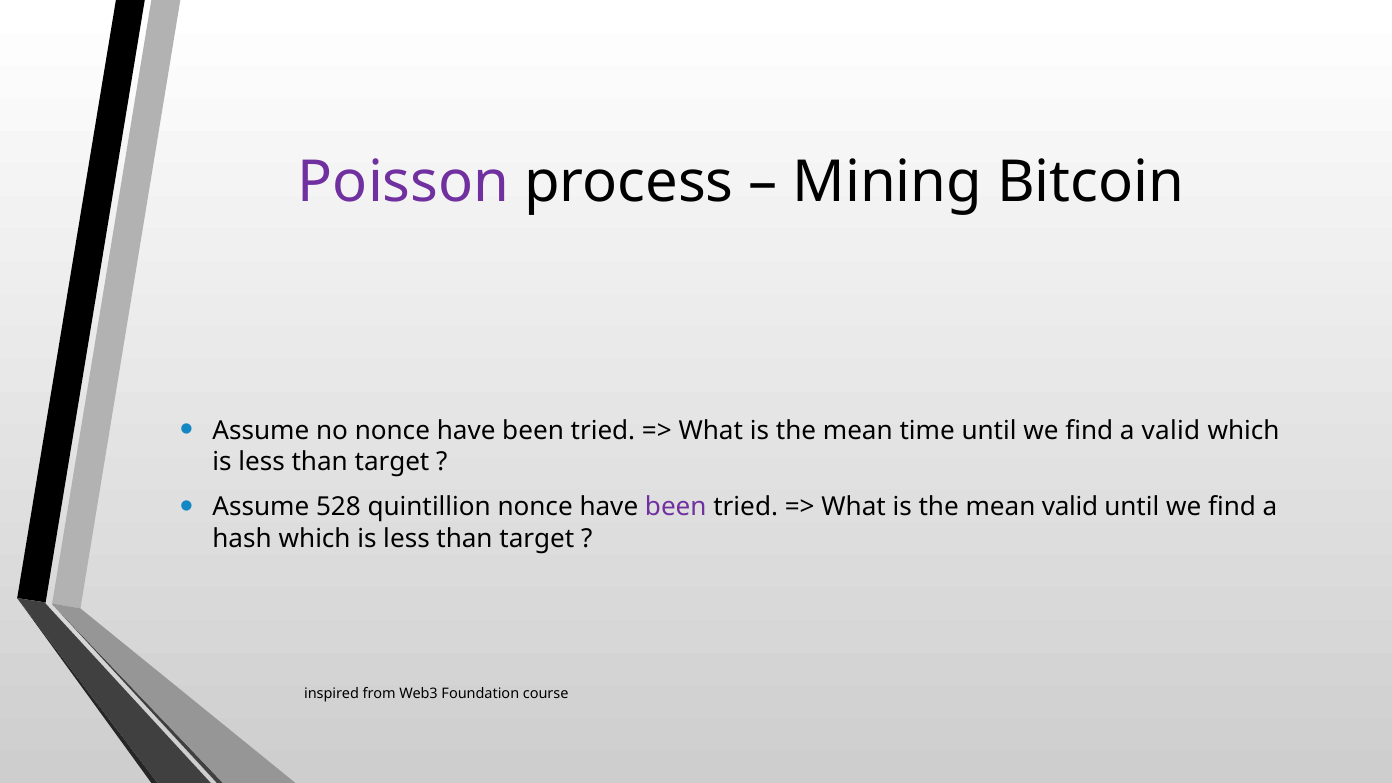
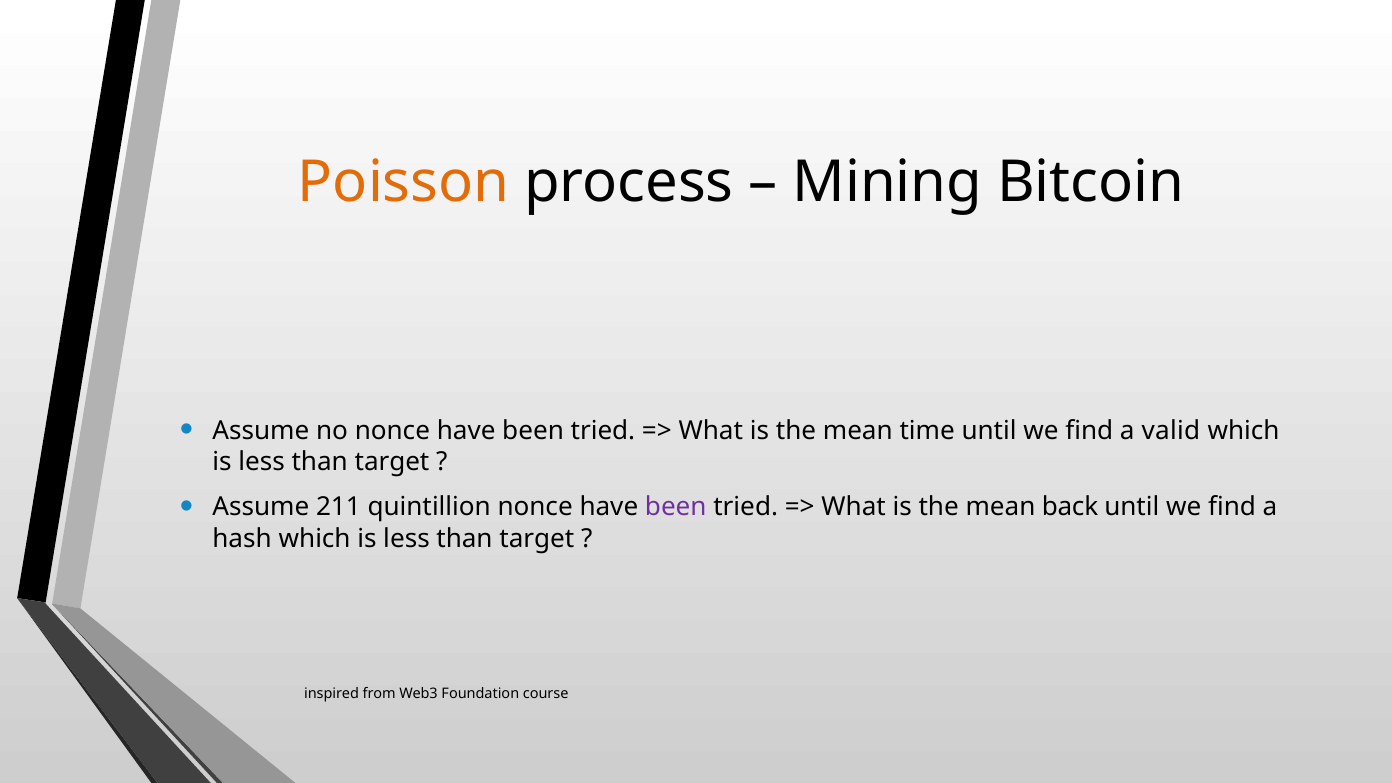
Poisson colour: purple -> orange
528: 528 -> 211
mean valid: valid -> back
